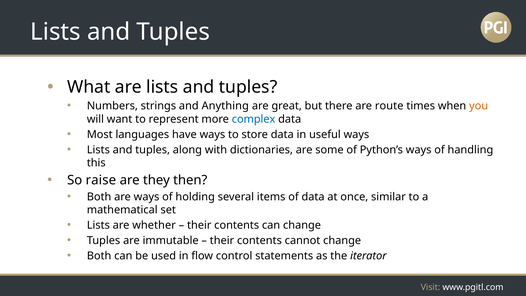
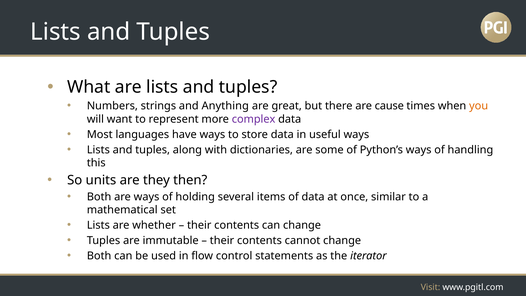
route: route -> cause
complex colour: blue -> purple
raise: raise -> units
